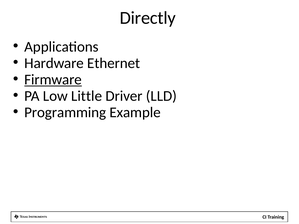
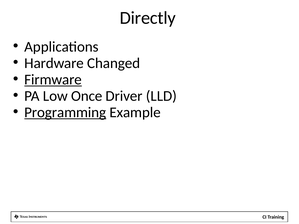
Ethernet: Ethernet -> Changed
Little: Little -> Once
Programming underline: none -> present
